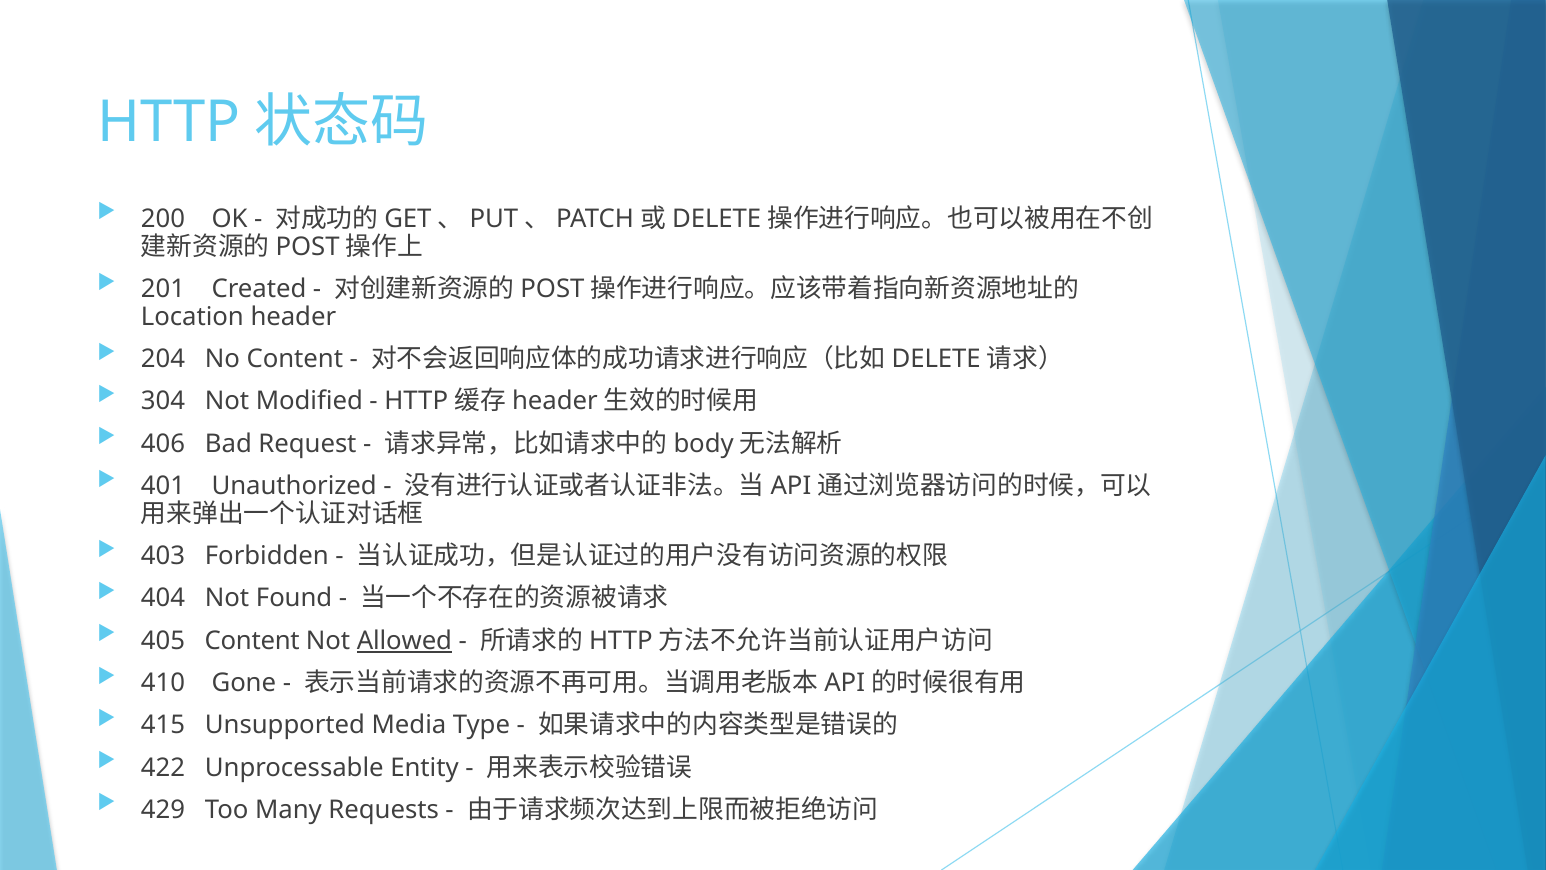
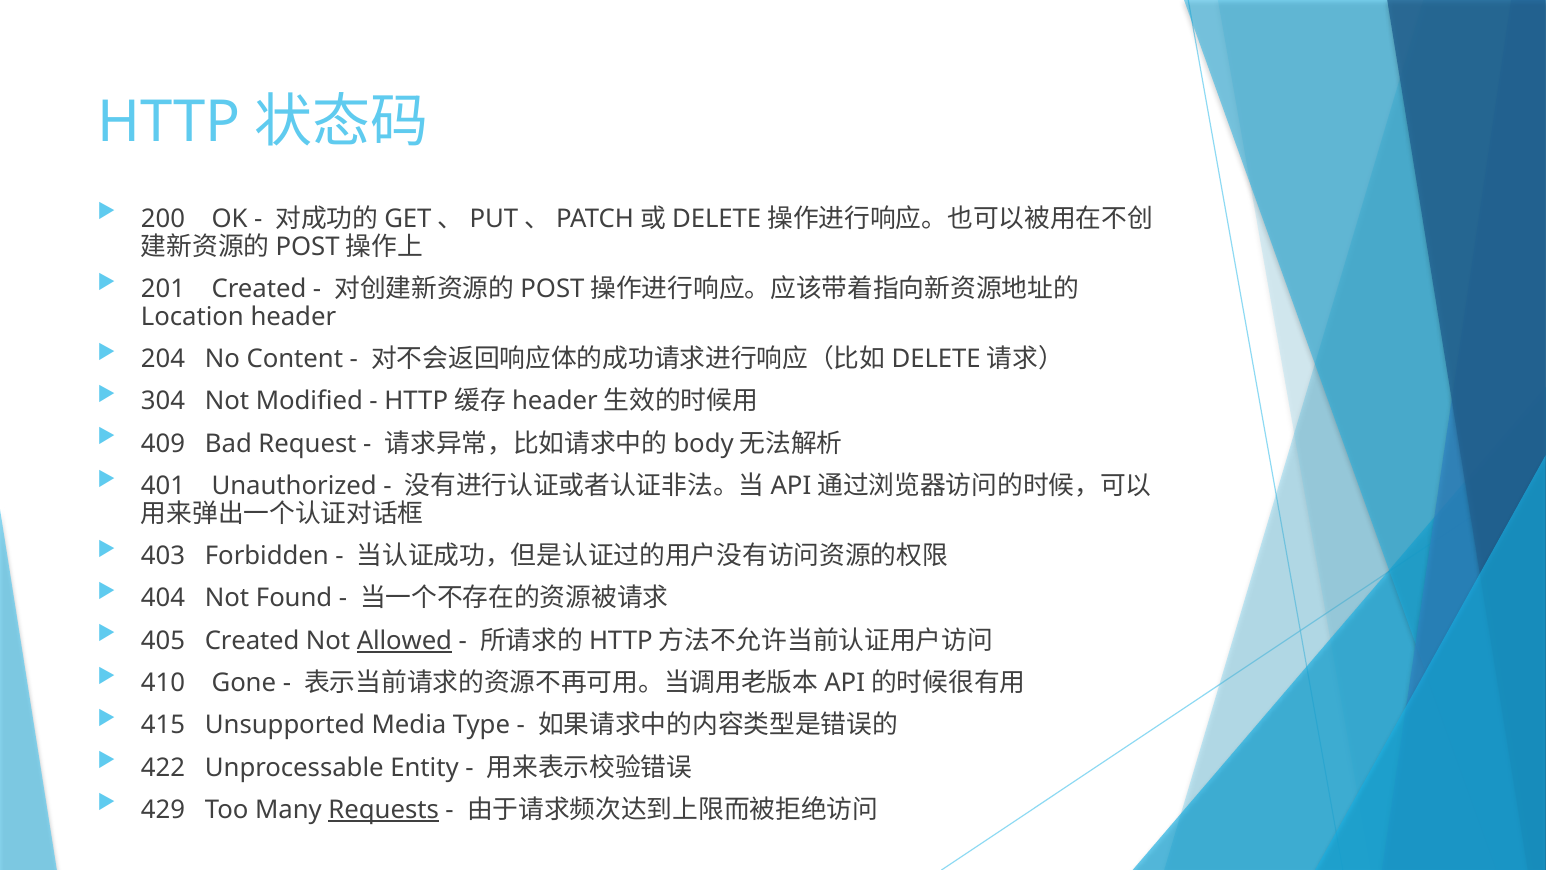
406: 406 -> 409
405 Content: Content -> Created
Requests underline: none -> present
